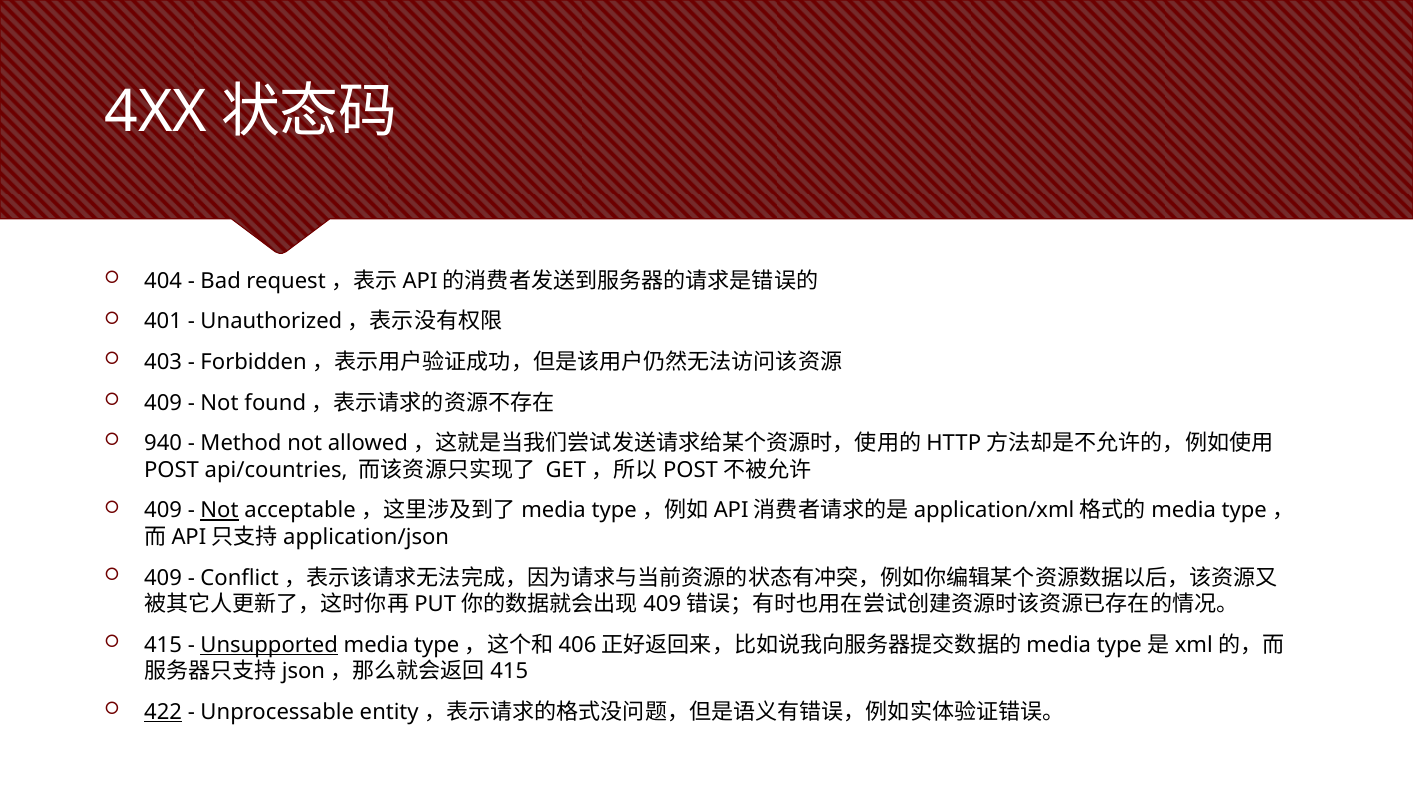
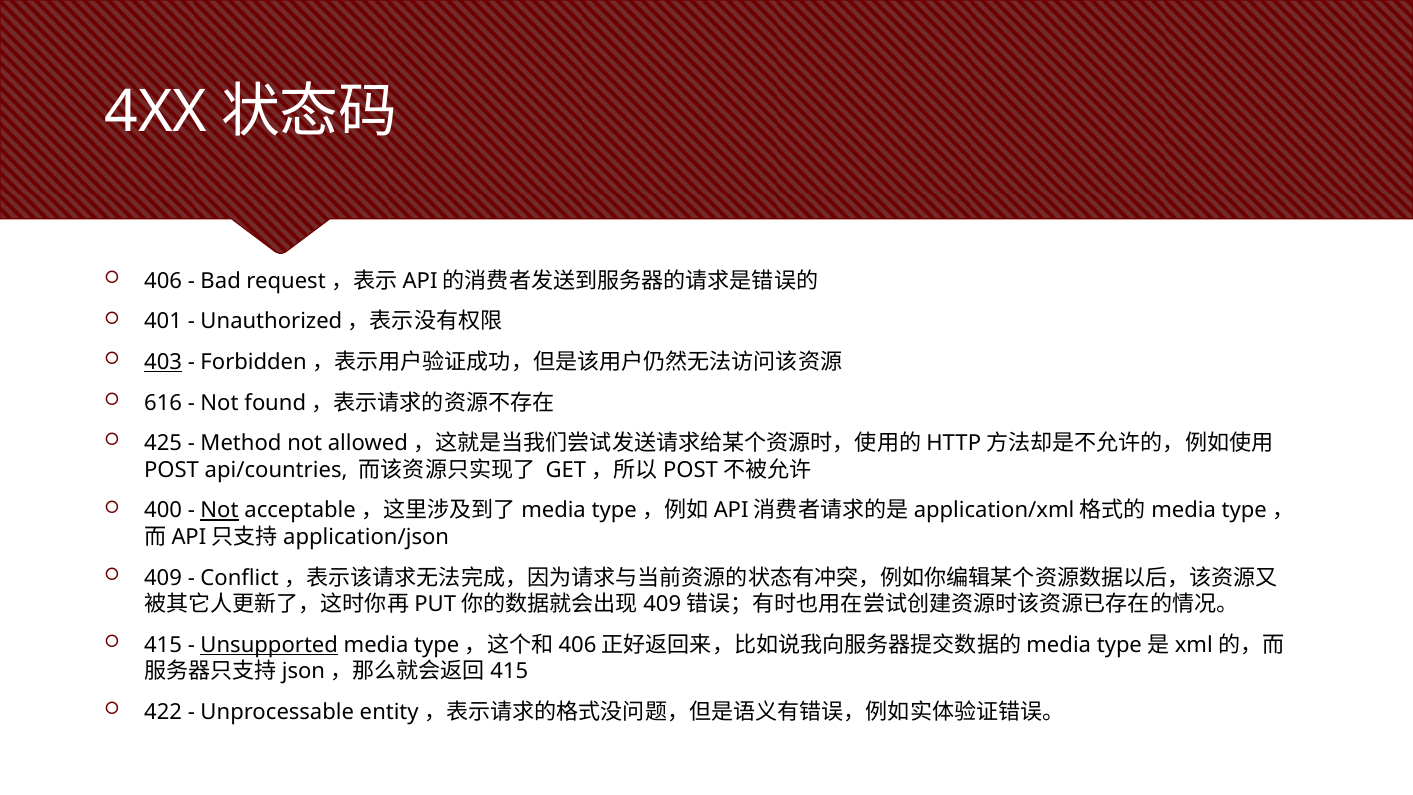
404: 404 -> 406
403 underline: none -> present
409 at (163, 403): 409 -> 616
940: 940 -> 425
409 at (163, 511): 409 -> 400
422 underline: present -> none
